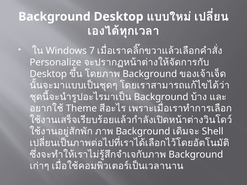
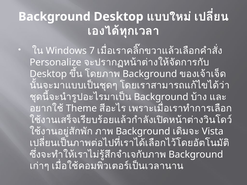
Shell: Shell -> Vista
